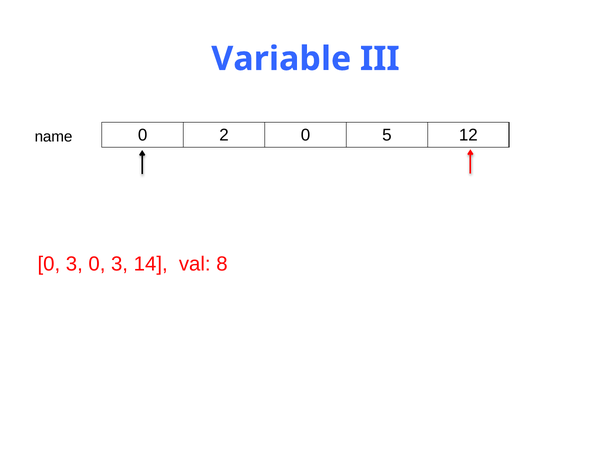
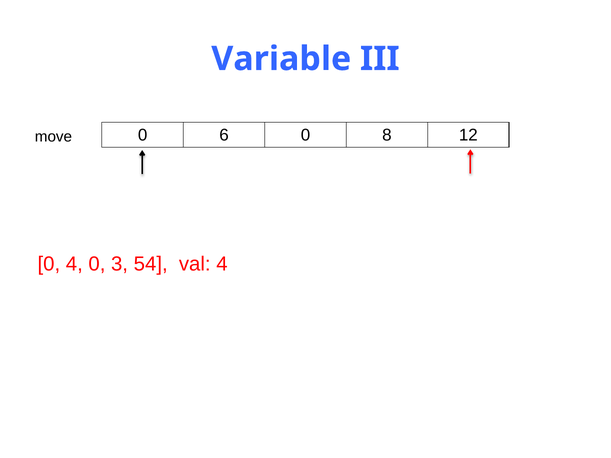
2: 2 -> 6
5: 5 -> 8
name: name -> move
3 at (74, 264): 3 -> 4
14: 14 -> 54
val 8: 8 -> 4
